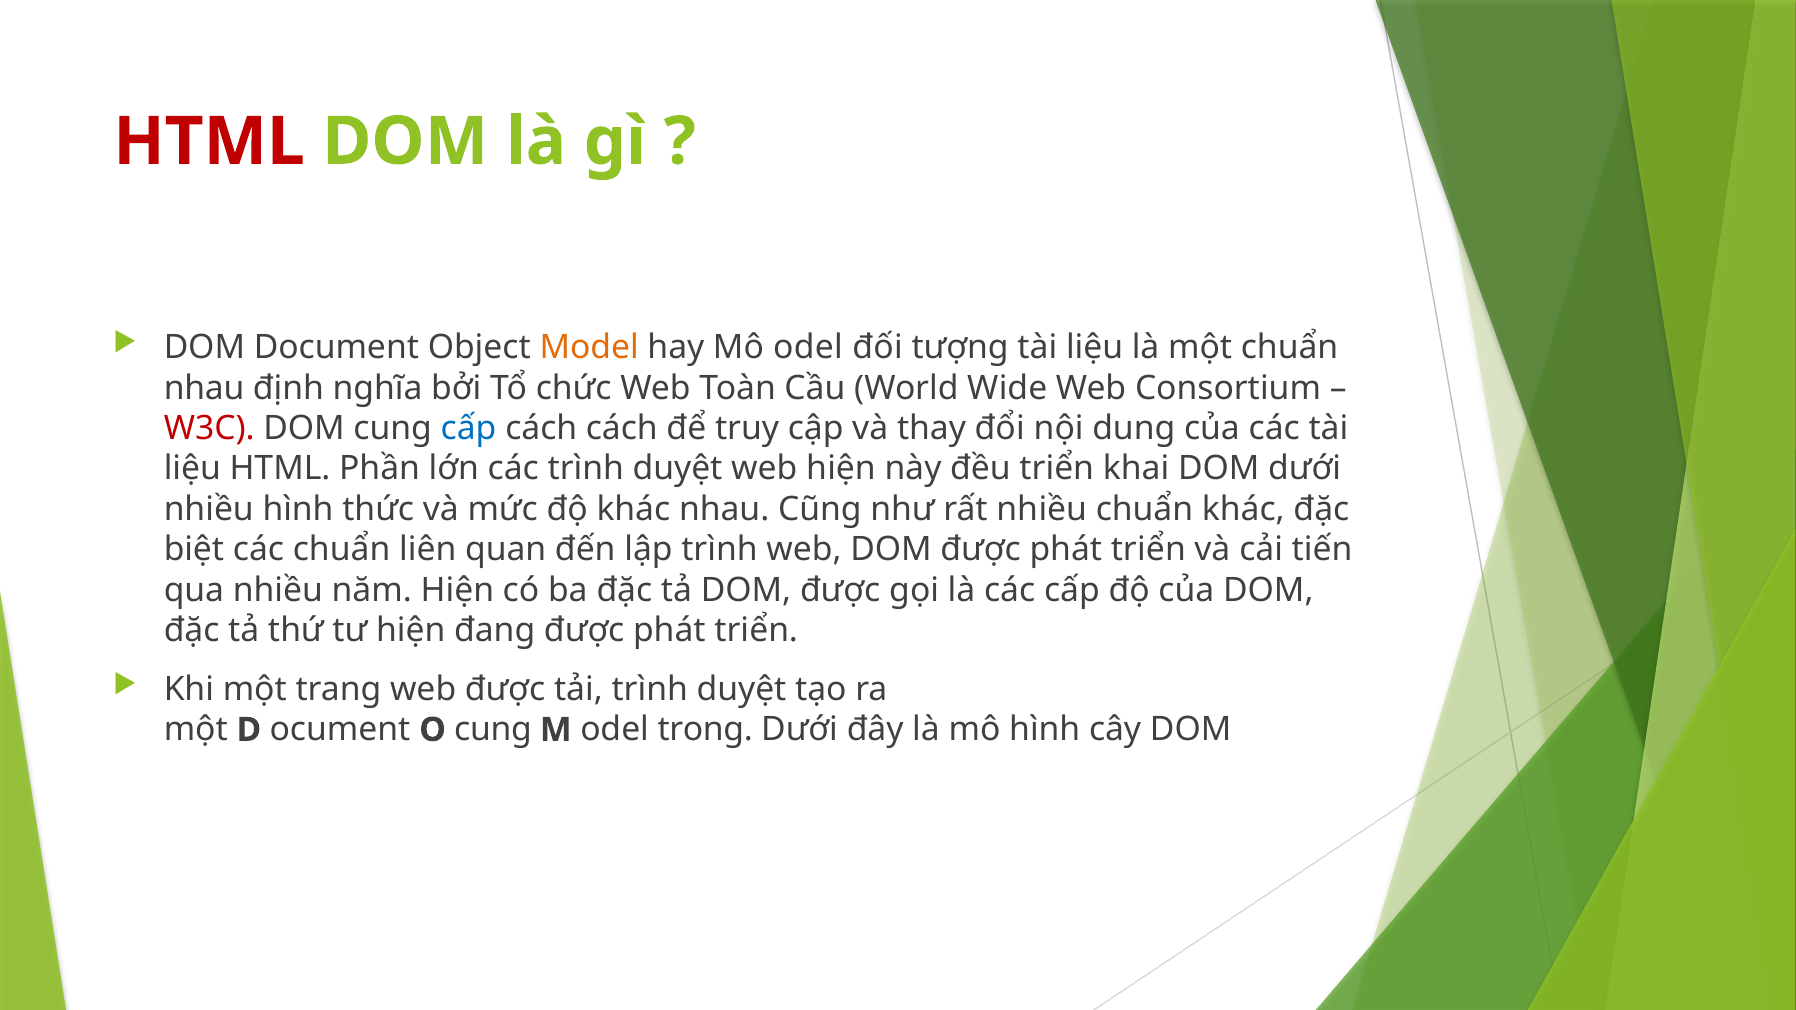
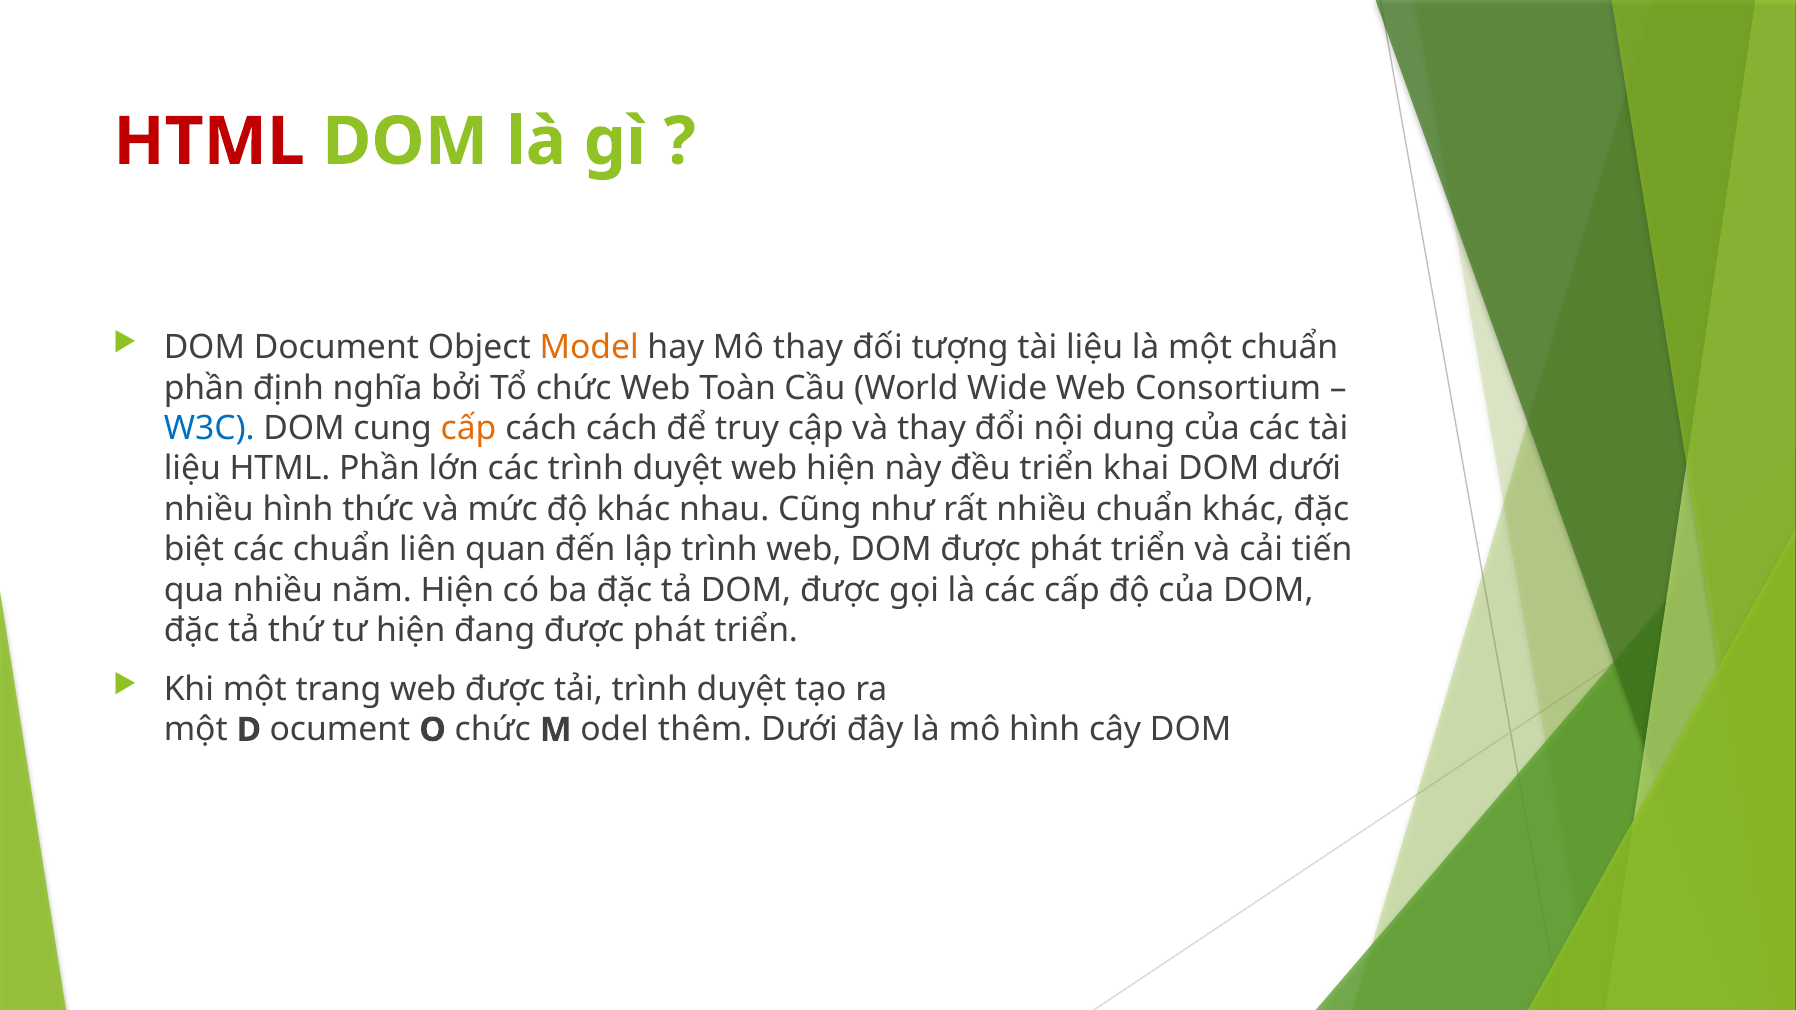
Mô odel: odel -> thay
nhau at (204, 388): nhau -> phần
W3C colour: red -> blue
cấp at (469, 428) colour: blue -> orange
O cung: cung -> chức
trong: trong -> thêm
